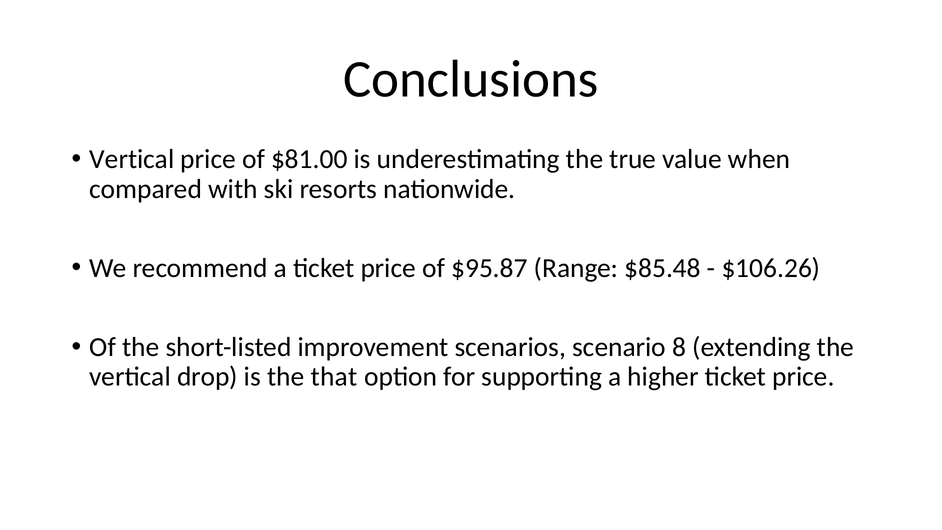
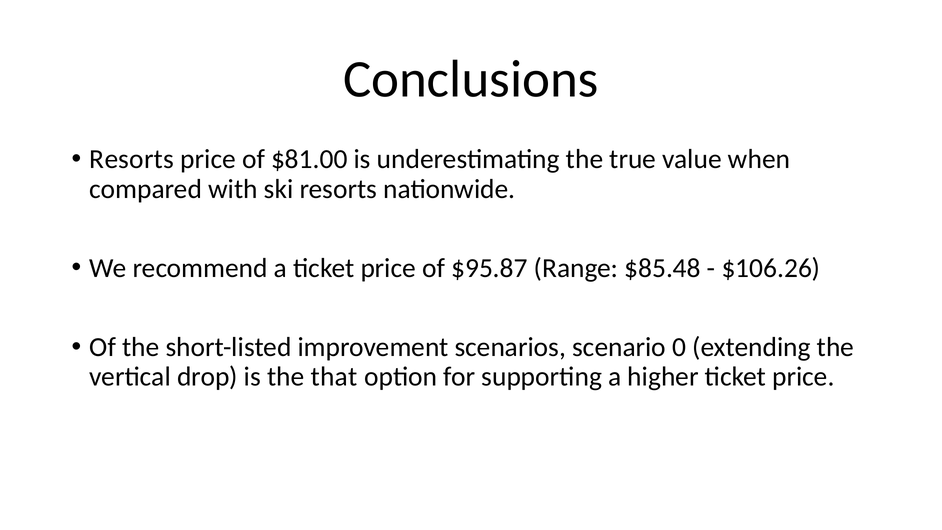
Vertical at (132, 159): Vertical -> Resorts
8: 8 -> 0
